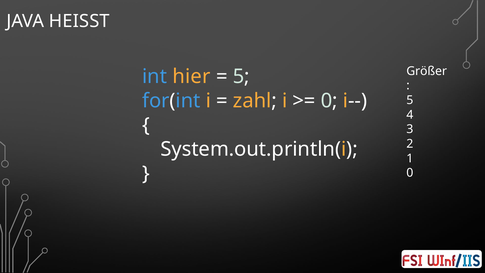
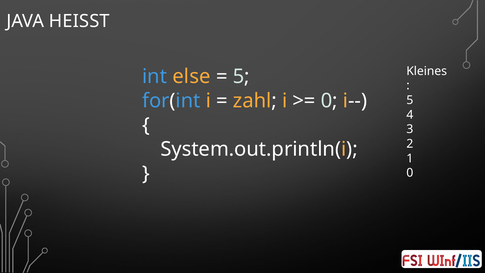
Größer: Größer -> Kleines
hier: hier -> else
